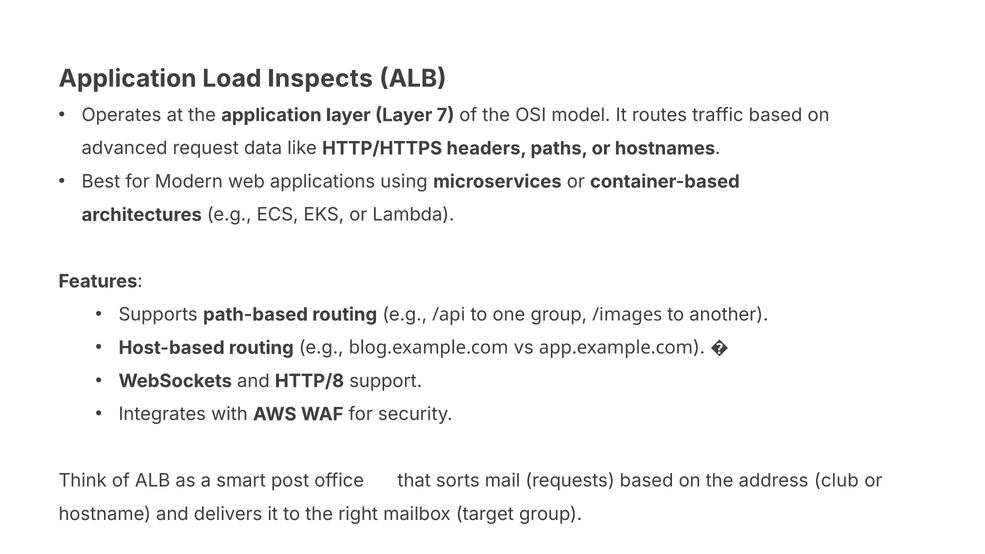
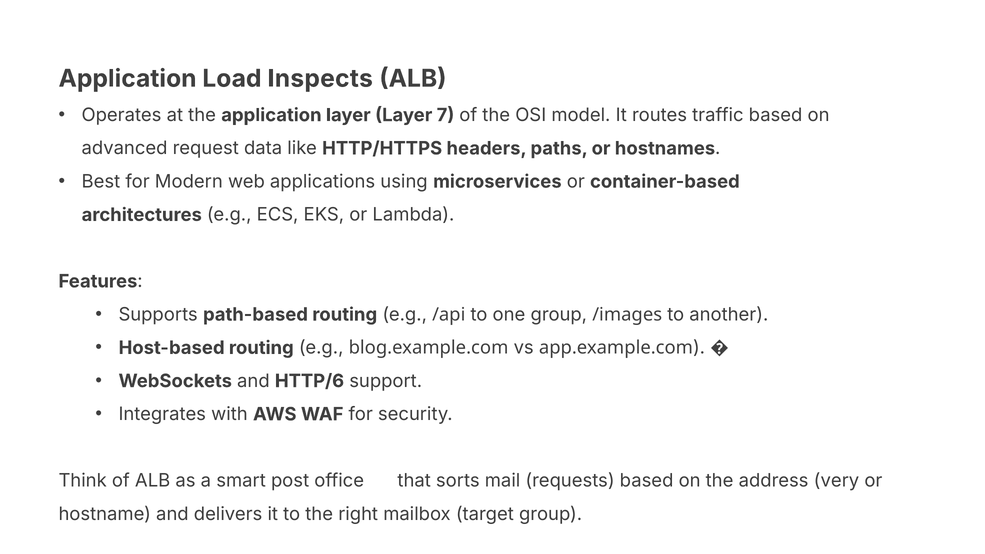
HTTP/8: HTTP/8 -> HTTP/6
club: club -> very
